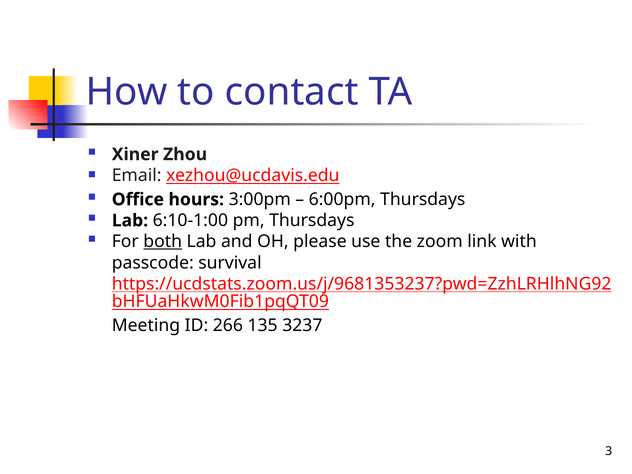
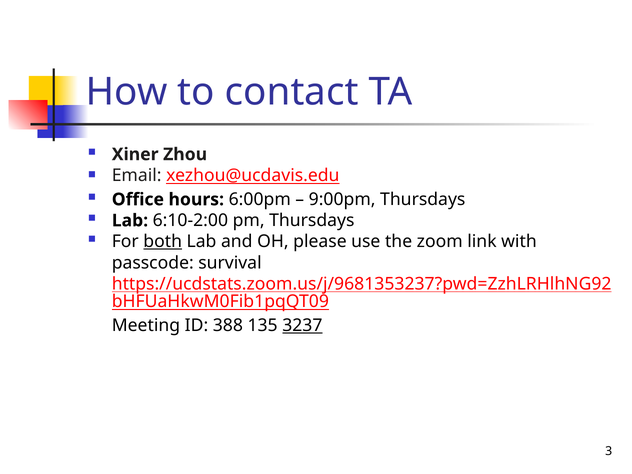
3:00pm: 3:00pm -> 6:00pm
6:00pm: 6:00pm -> 9:00pm
6:10-1:00: 6:10-1:00 -> 6:10-2:00
266: 266 -> 388
3237 underline: none -> present
